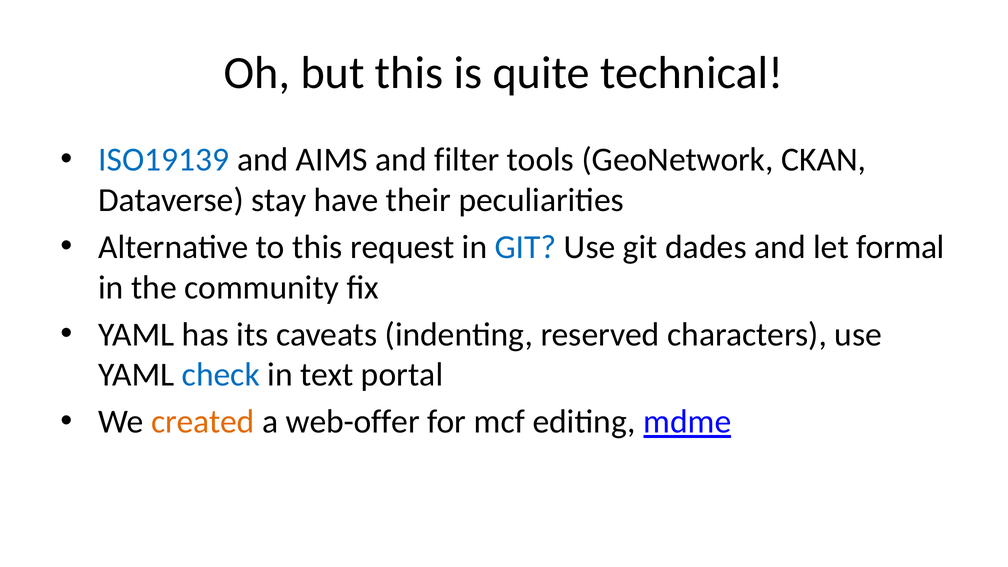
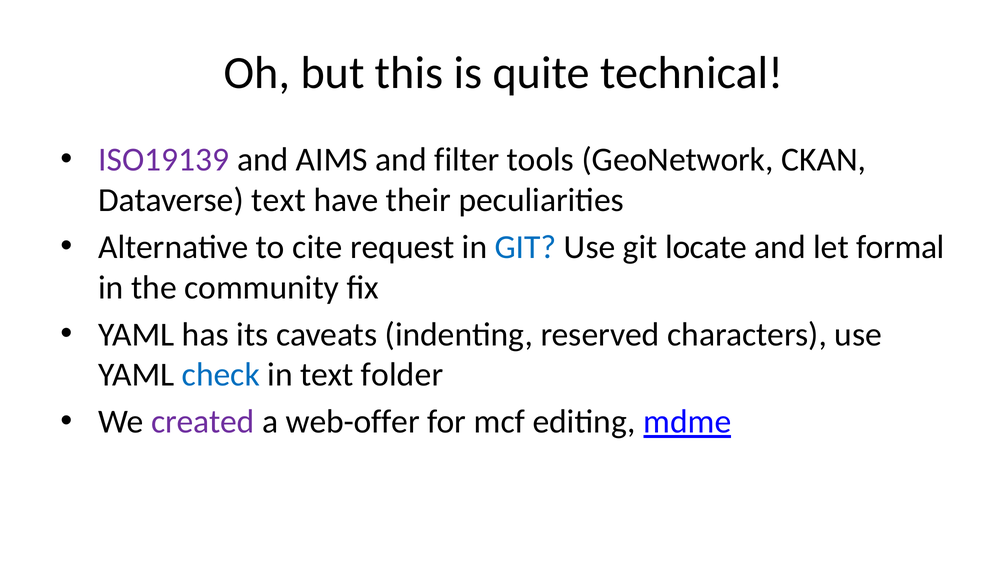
ISO19139 colour: blue -> purple
Dataverse stay: stay -> text
to this: this -> cite
dades: dades -> locate
portal: portal -> folder
created colour: orange -> purple
